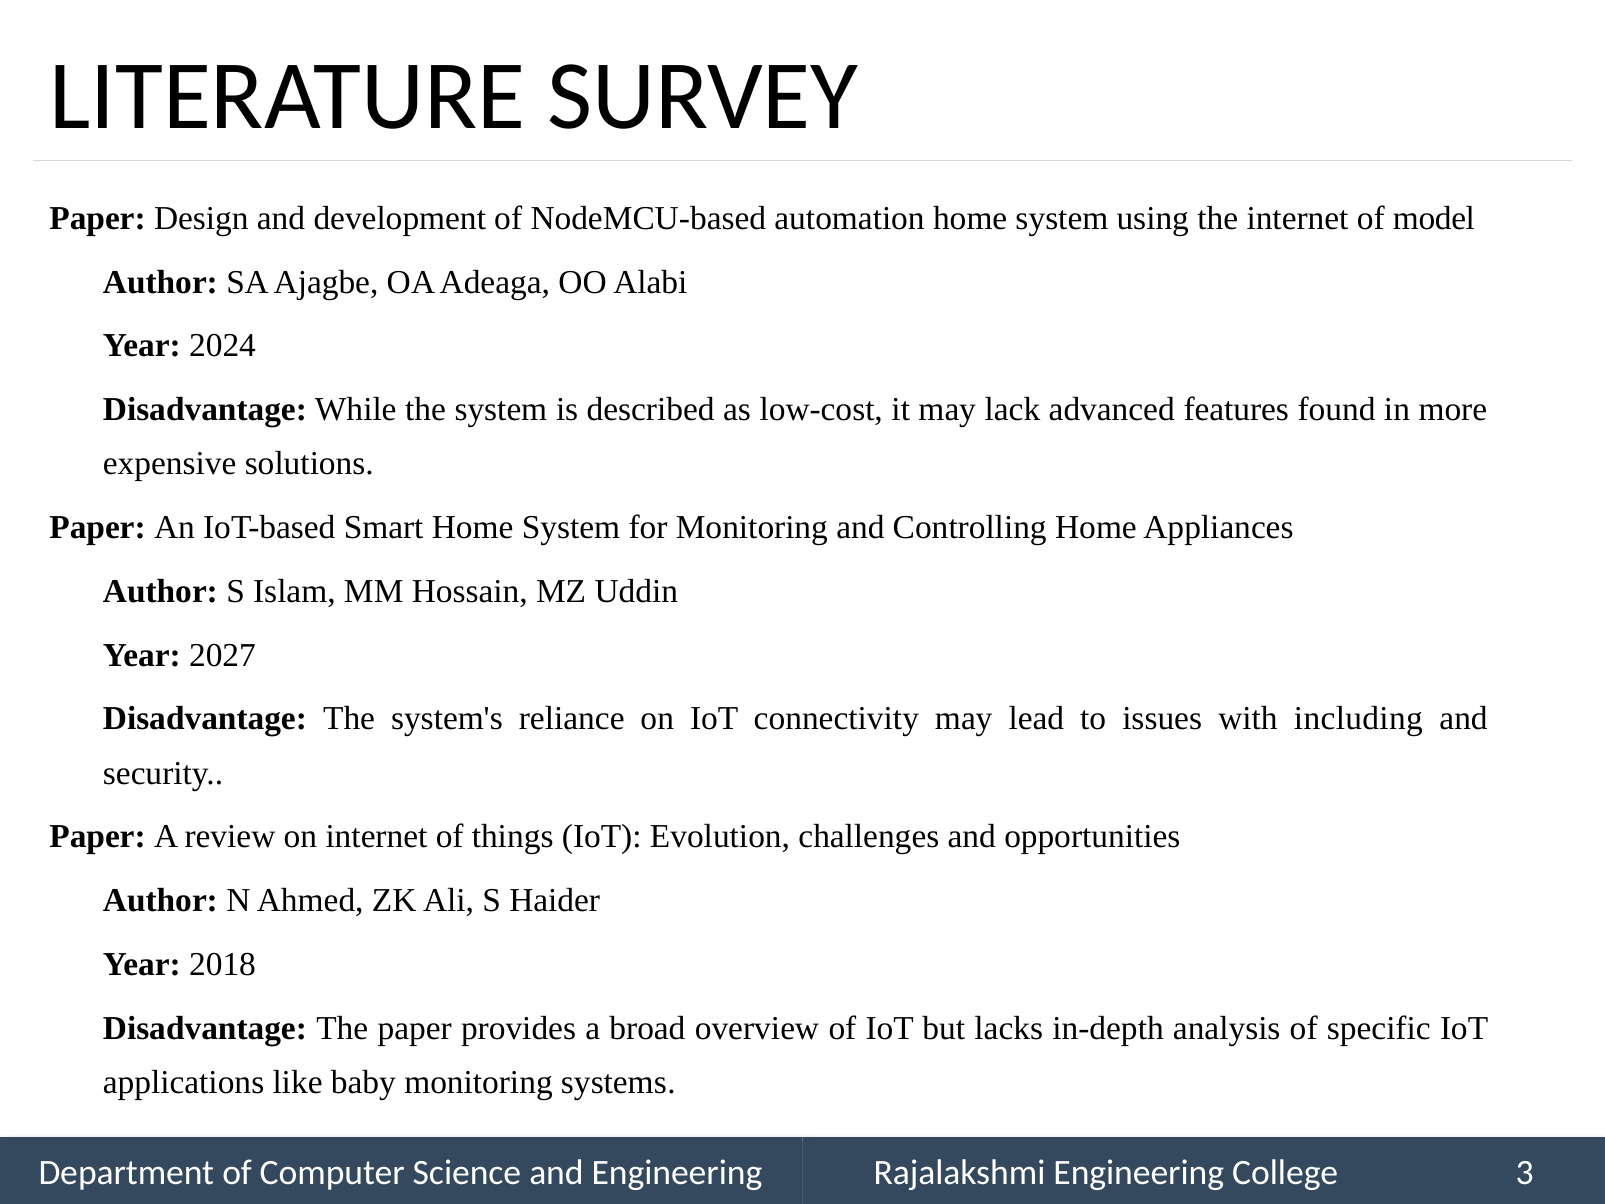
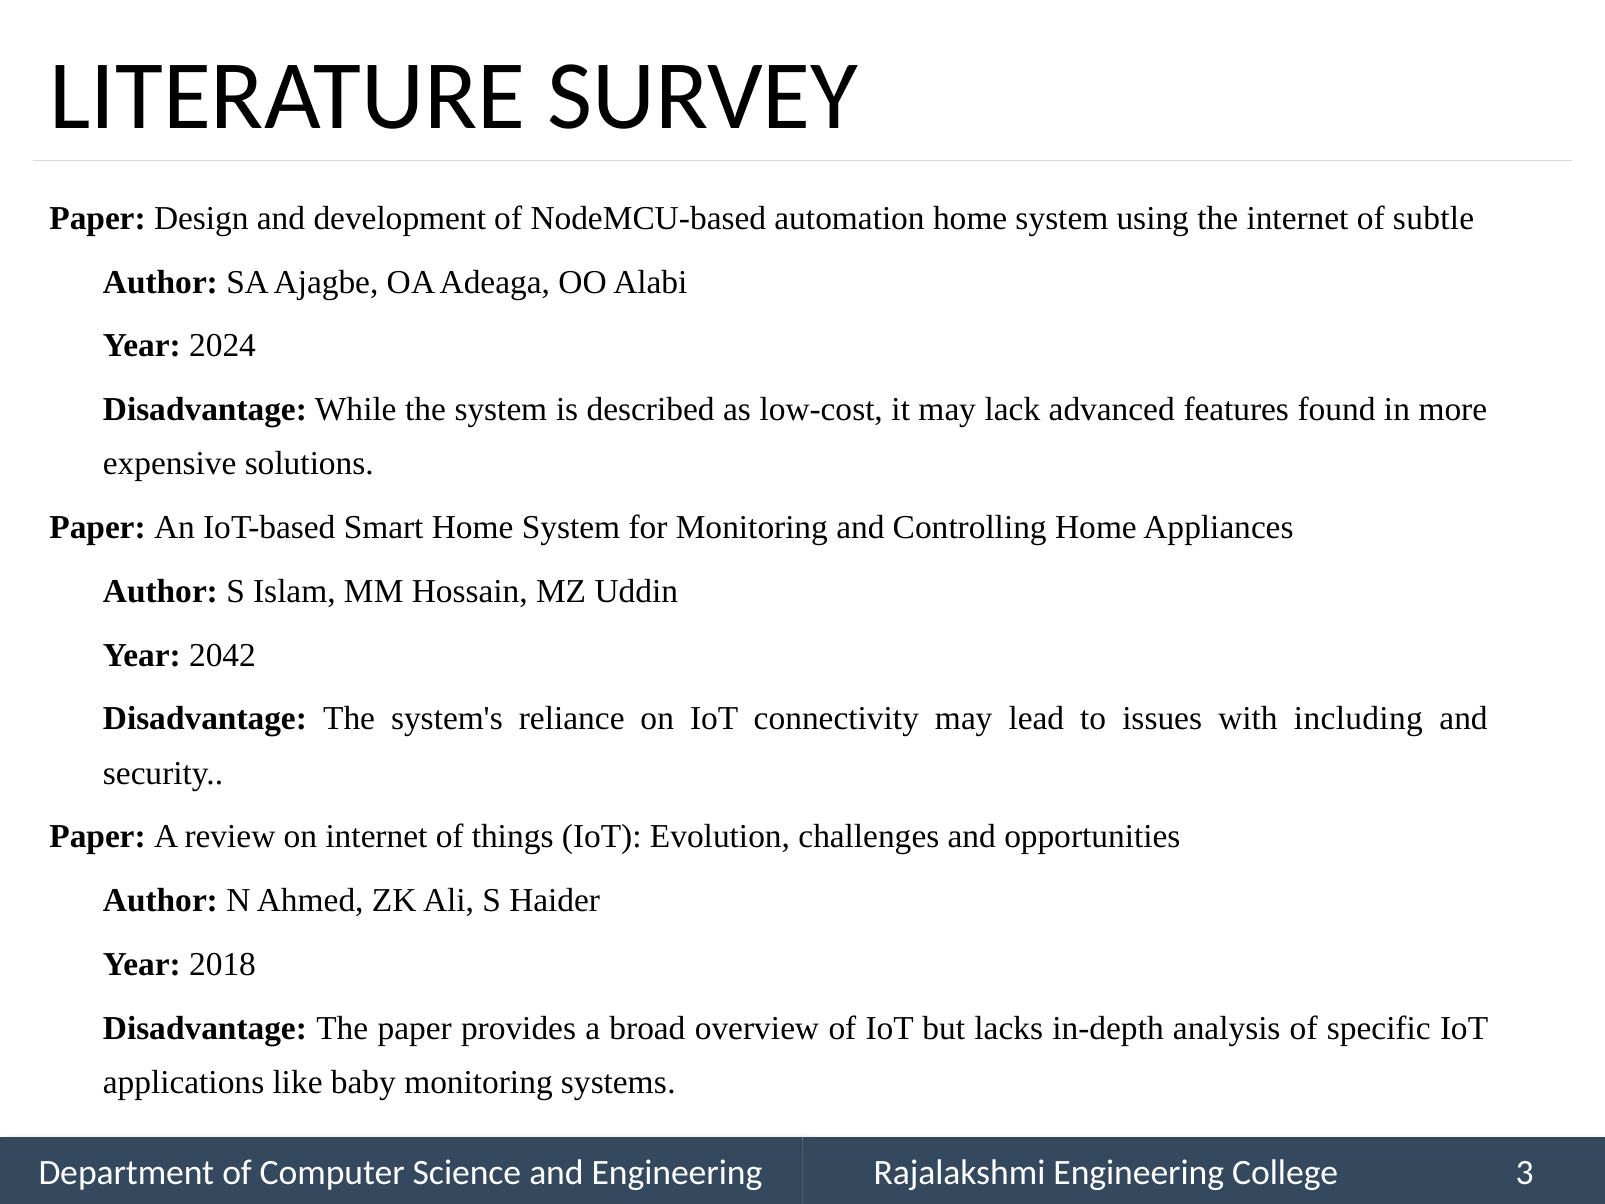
model: model -> subtle
2027: 2027 -> 2042
